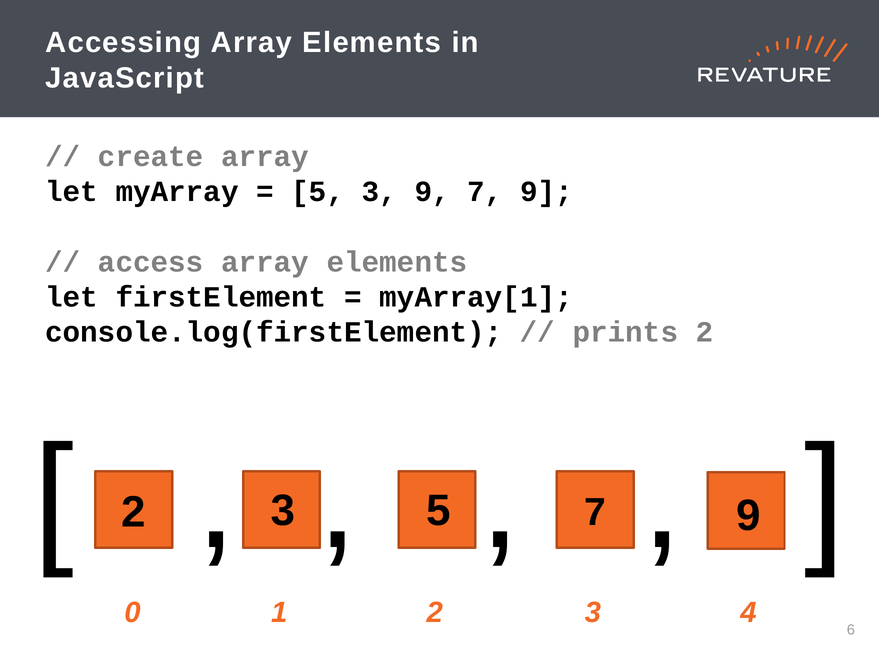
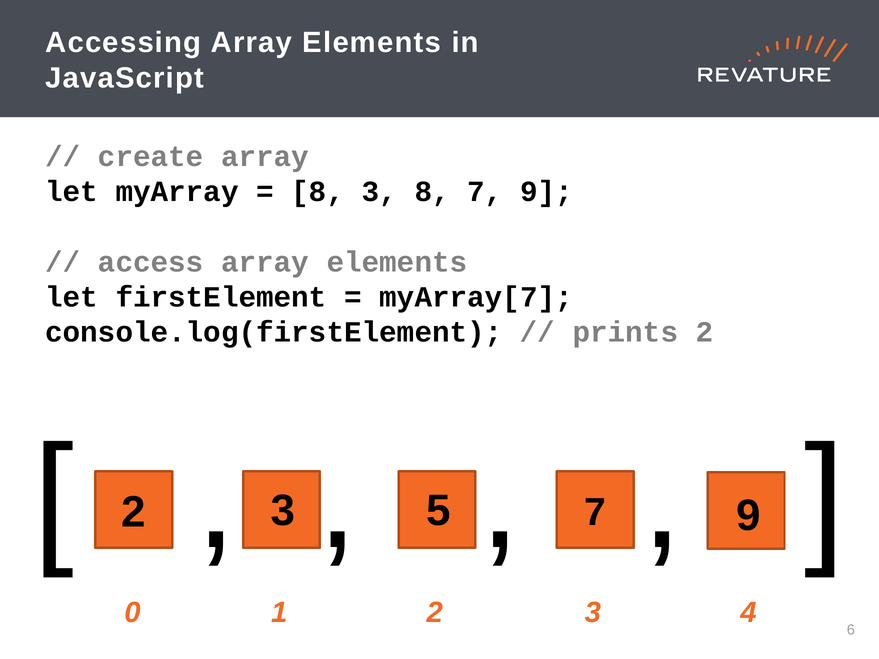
5 at (318, 192): 5 -> 8
3 9: 9 -> 8
myArray[1: myArray[1 -> myArray[7
